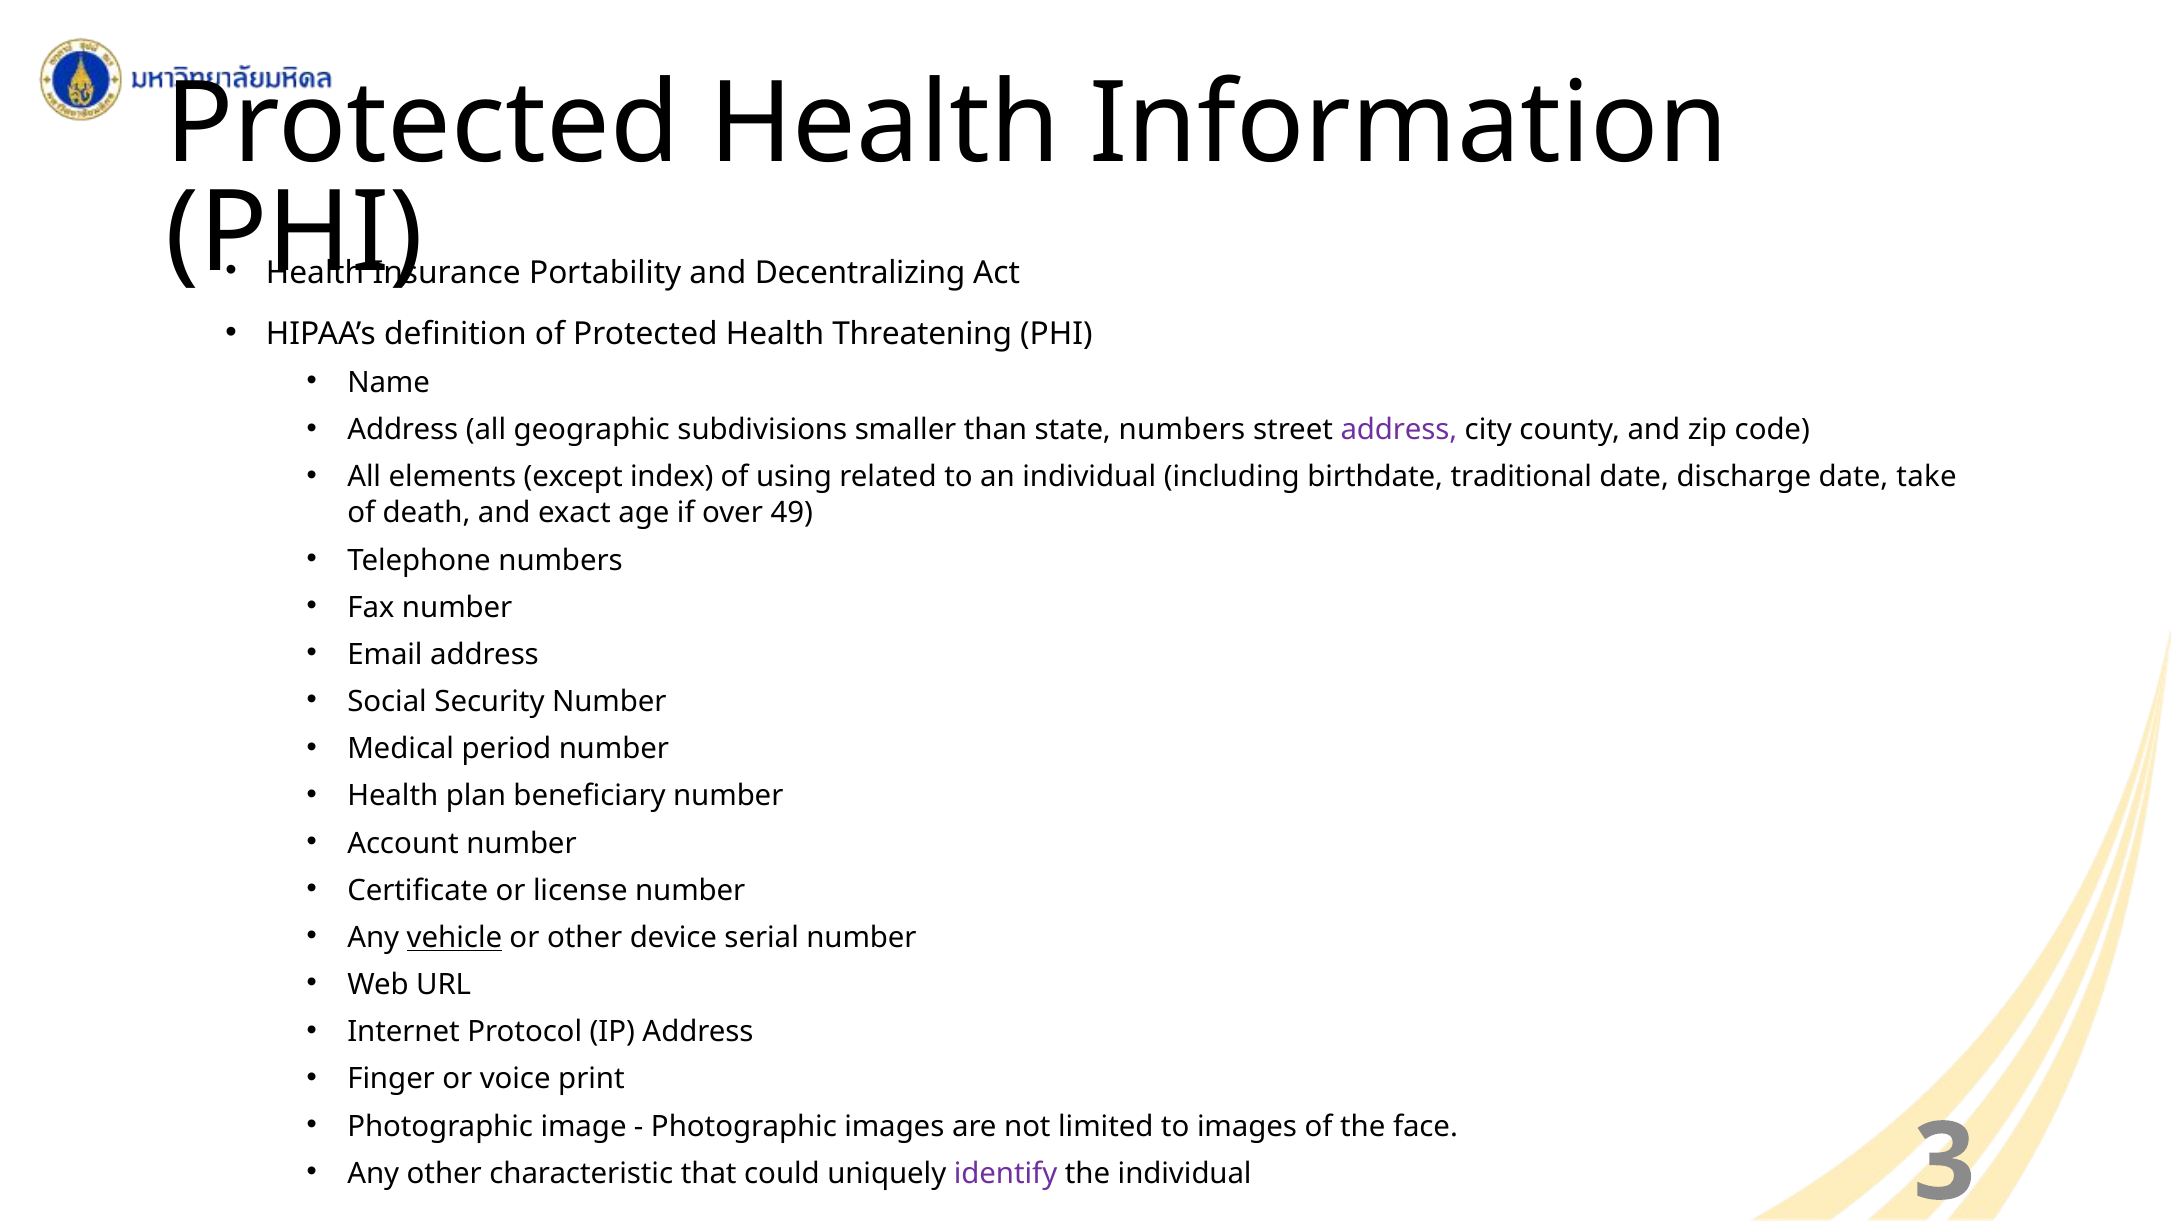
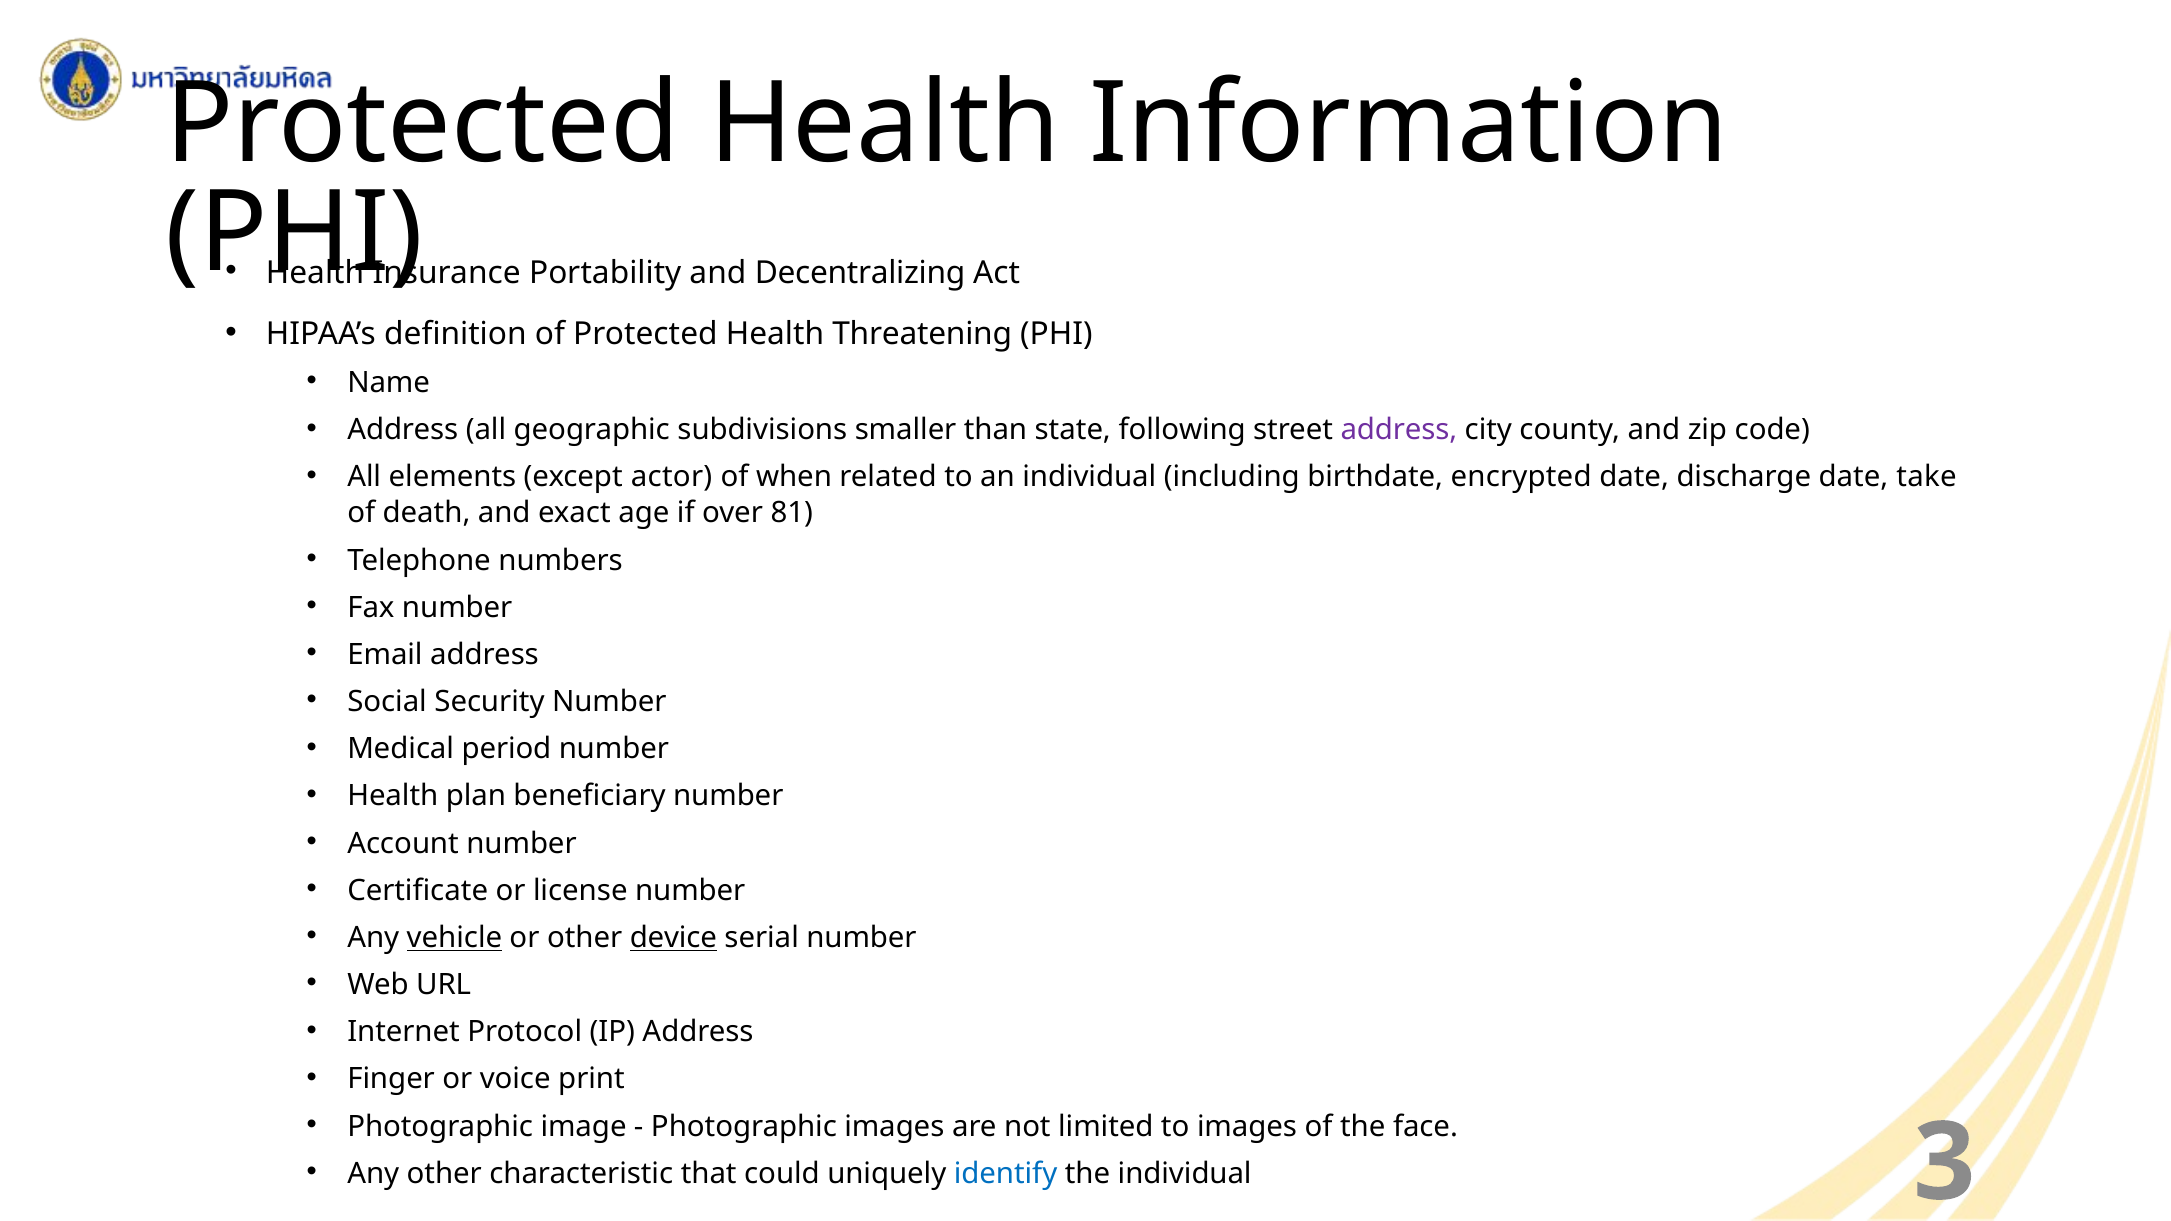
state numbers: numbers -> following
index: index -> actor
using: using -> when
traditional: traditional -> encrypted
49: 49 -> 81
device underline: none -> present
identify colour: purple -> blue
